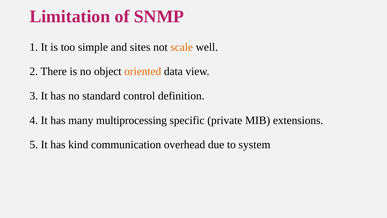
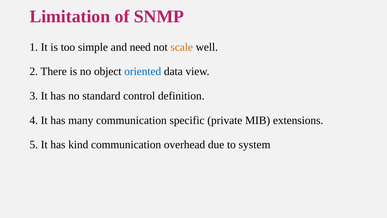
sites: sites -> need
oriented colour: orange -> blue
many multiprocessing: multiprocessing -> communication
